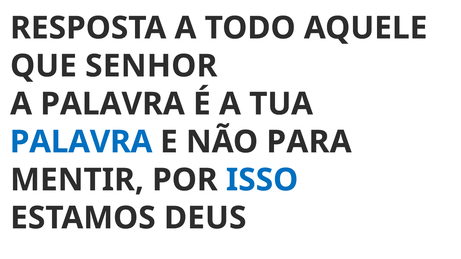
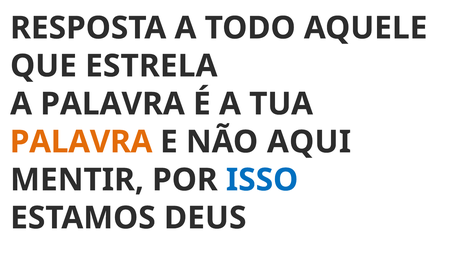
SENHOR: SENHOR -> ESTRELA
PALAVRA at (81, 142) colour: blue -> orange
PARA: PARA -> AQUI
